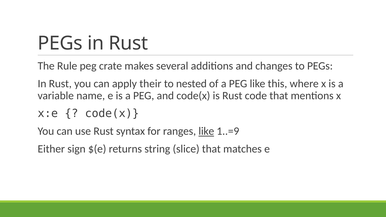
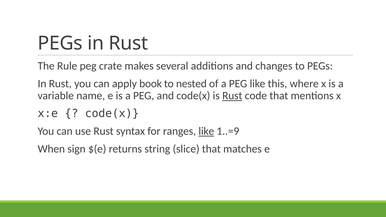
their: their -> book
Rust at (232, 96) underline: none -> present
Either: Either -> When
